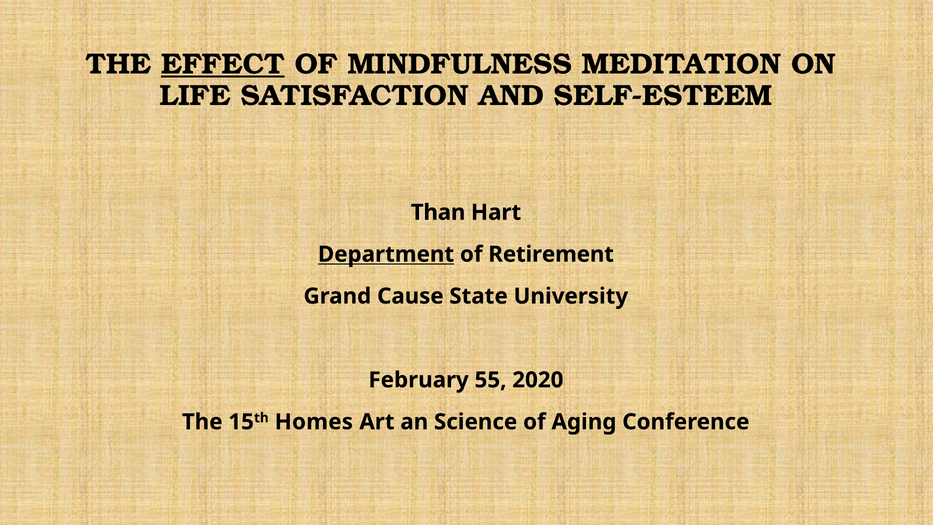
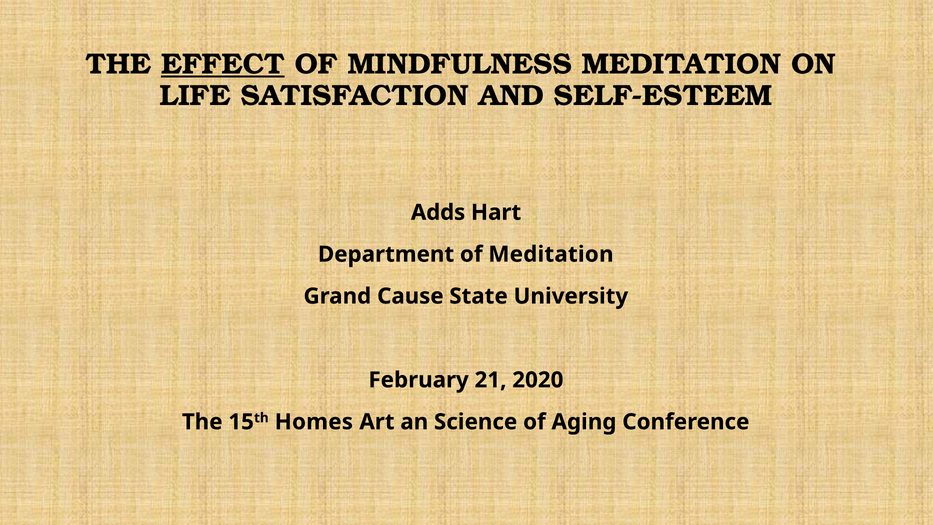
Than: Than -> Adds
Department underline: present -> none
of Retirement: Retirement -> Meditation
55: 55 -> 21
